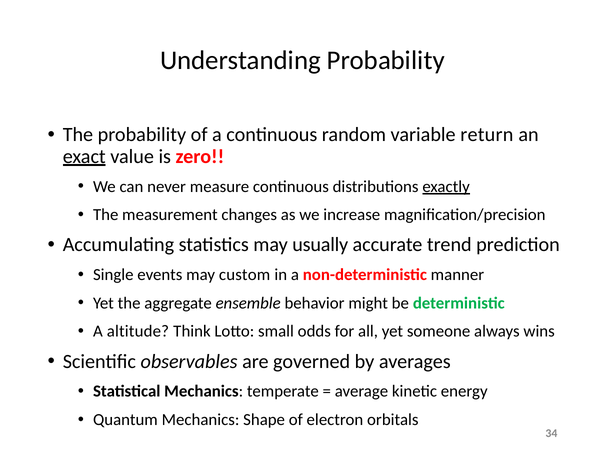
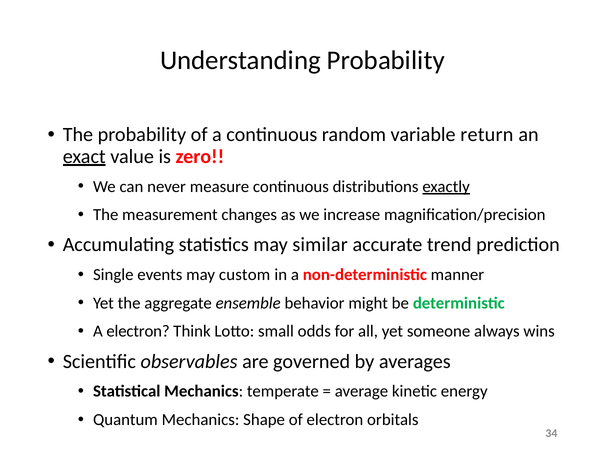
usually: usually -> similar
A altitude: altitude -> electron
